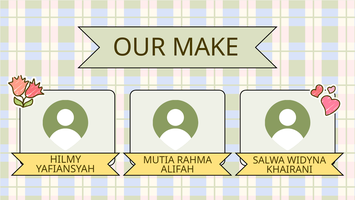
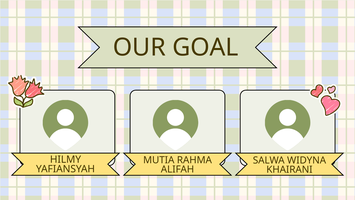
MAKE: MAKE -> GOAL
